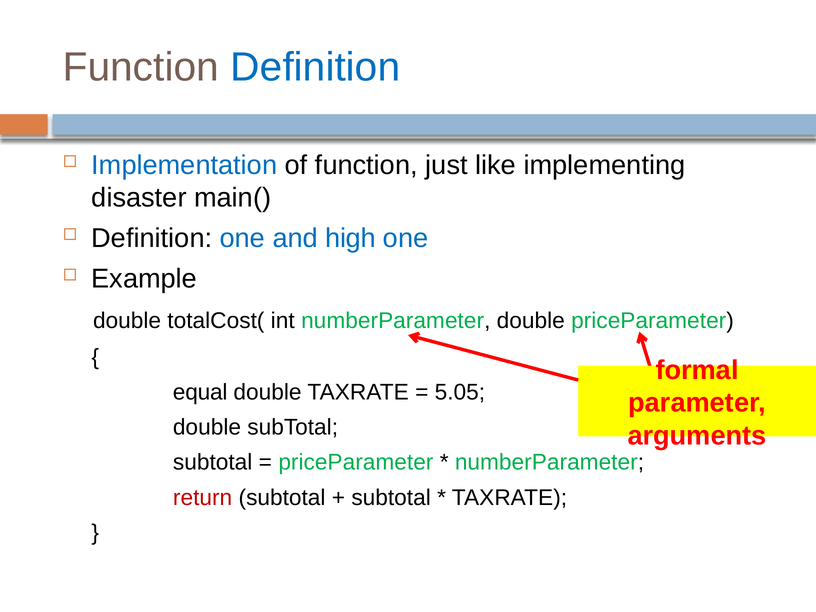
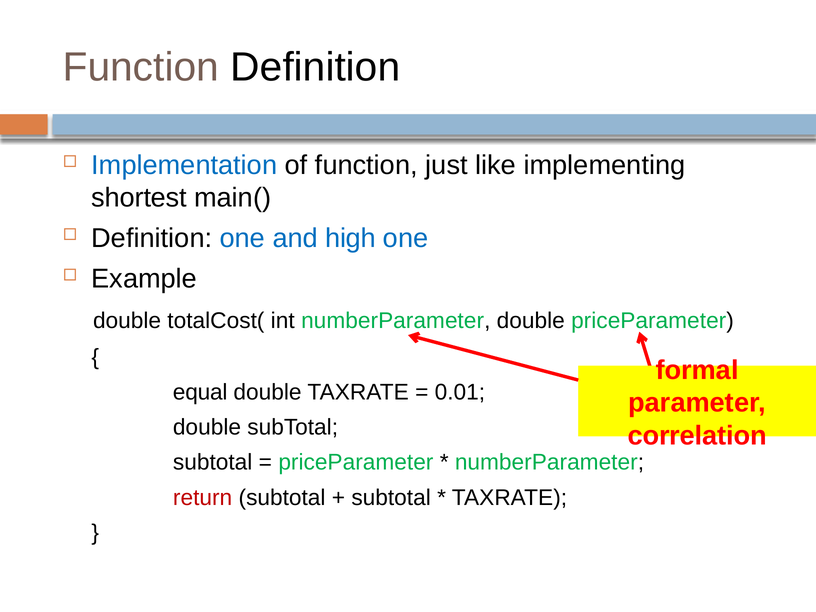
Definition at (315, 67) colour: blue -> black
disaster: disaster -> shortest
5.05: 5.05 -> 0.01
arguments: arguments -> correlation
